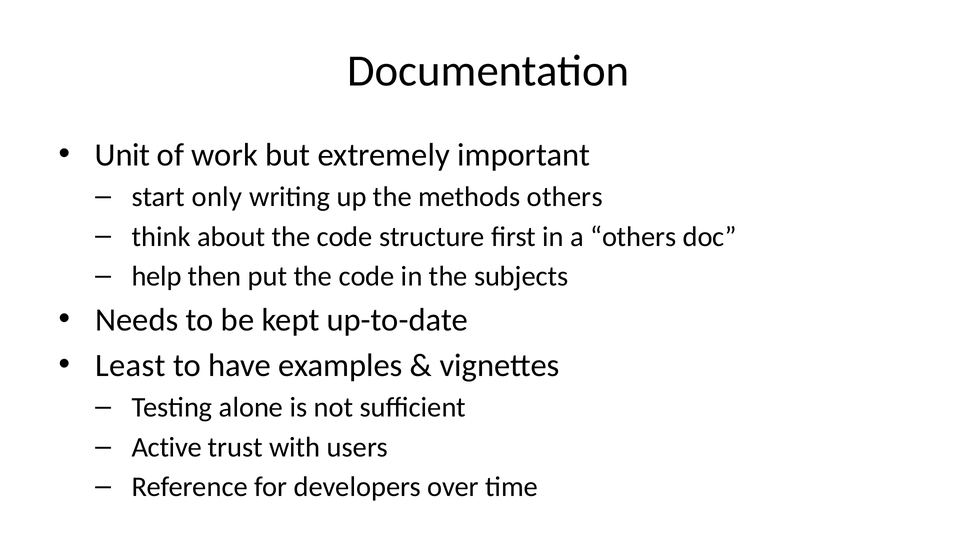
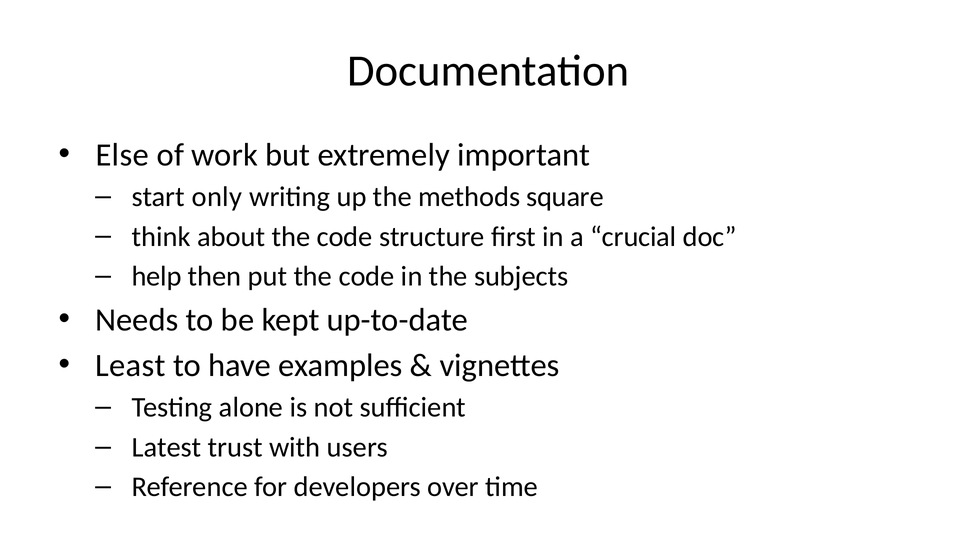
Unit: Unit -> Else
methods others: others -> square
a others: others -> crucial
Active: Active -> Latest
